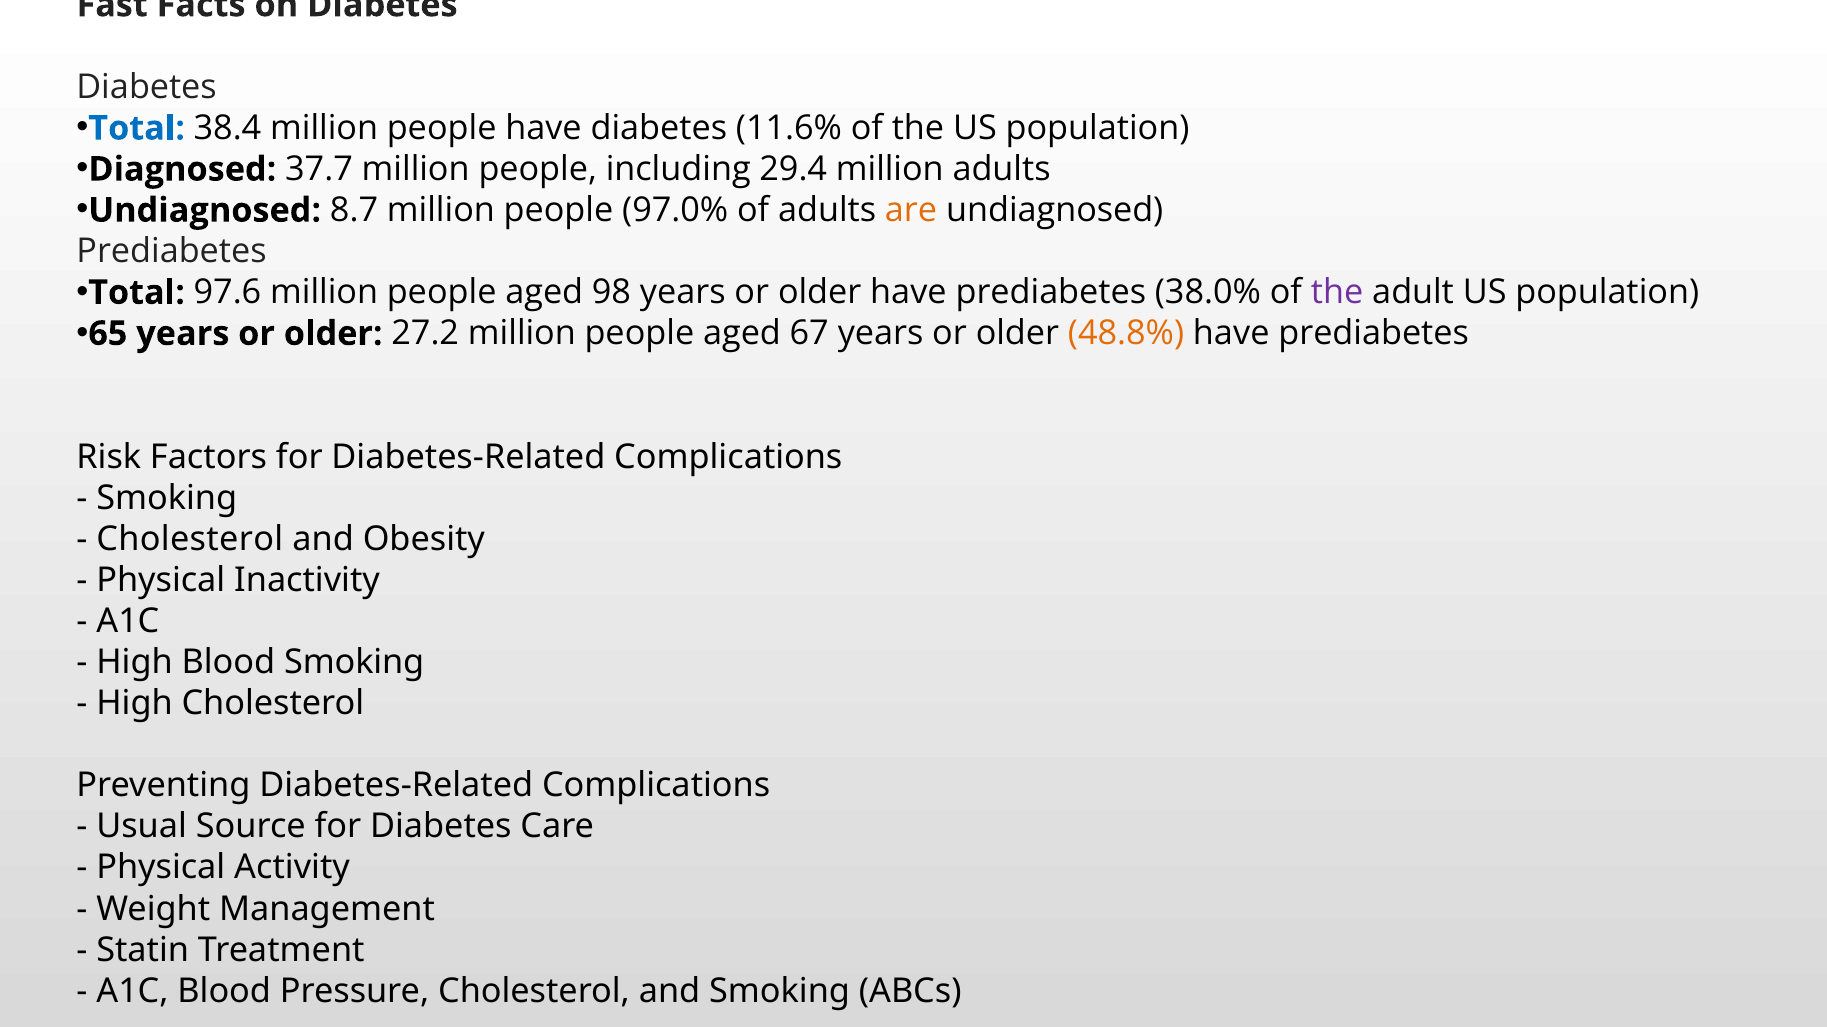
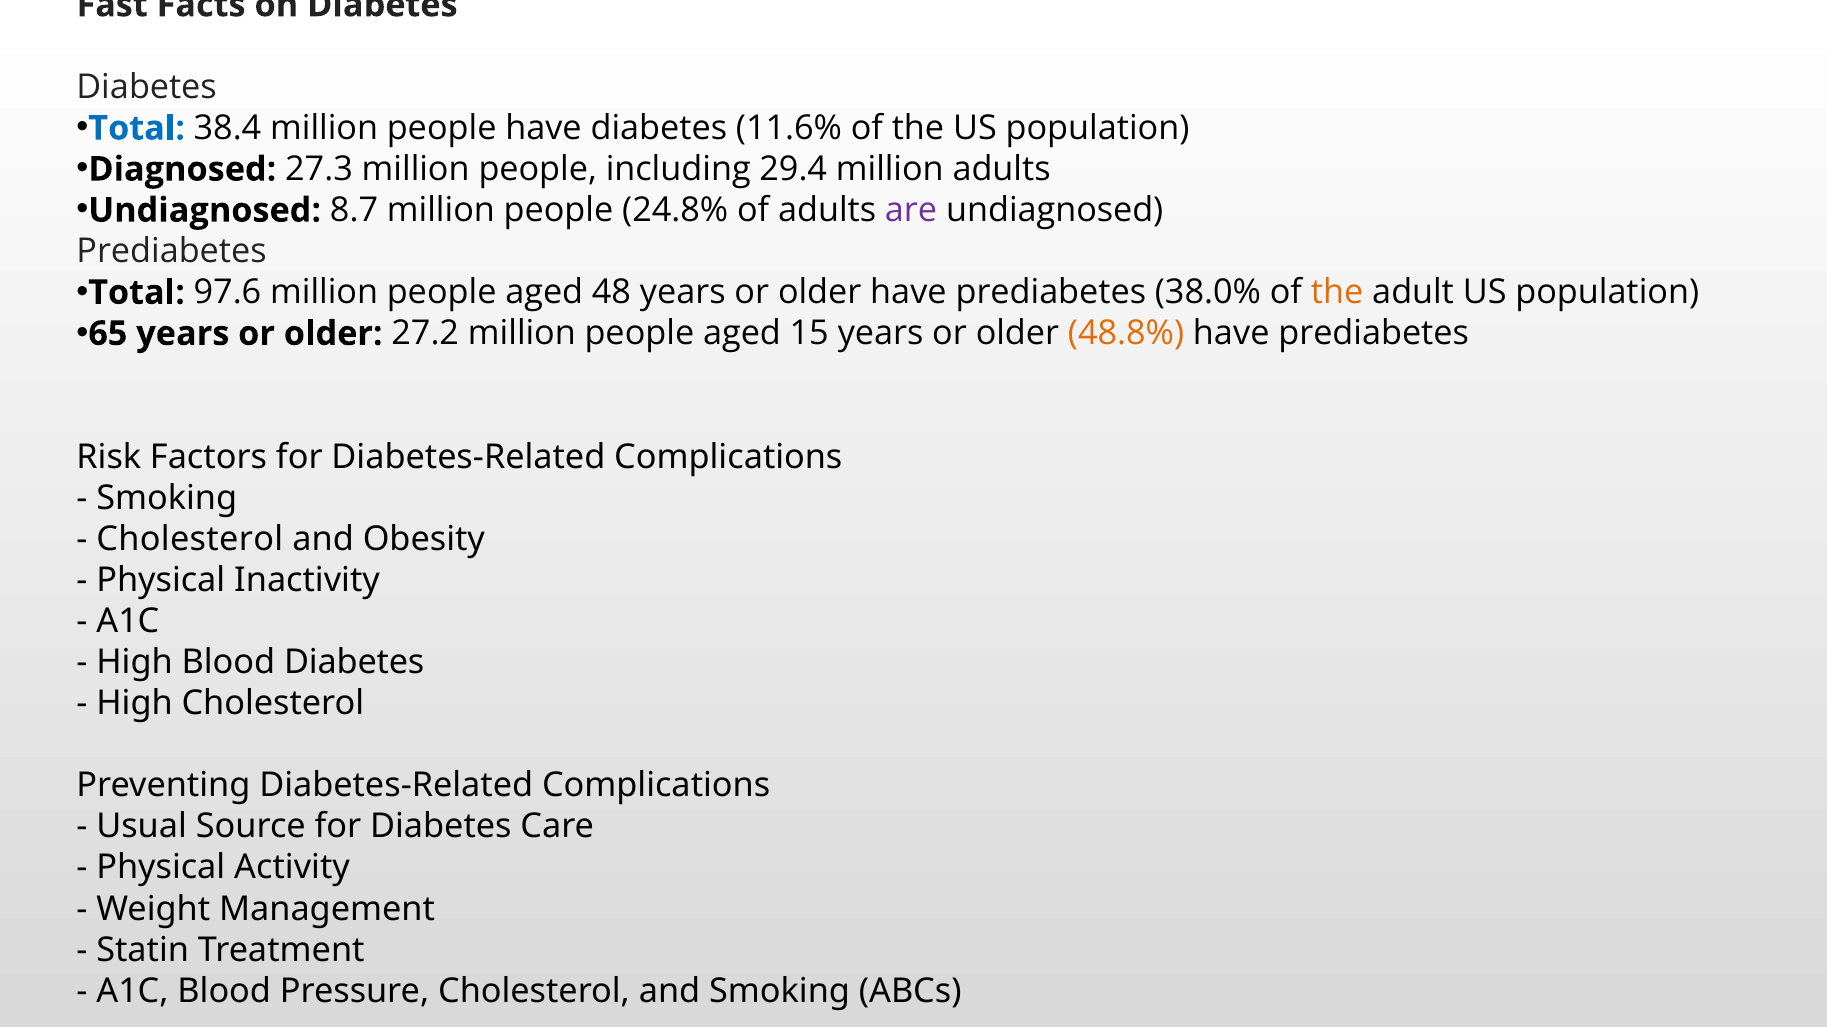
37.7: 37.7 -> 27.3
97.0%: 97.0% -> 24.8%
are colour: orange -> purple
98: 98 -> 48
the at (1337, 293) colour: purple -> orange
67: 67 -> 15
Blood Smoking: Smoking -> Diabetes
